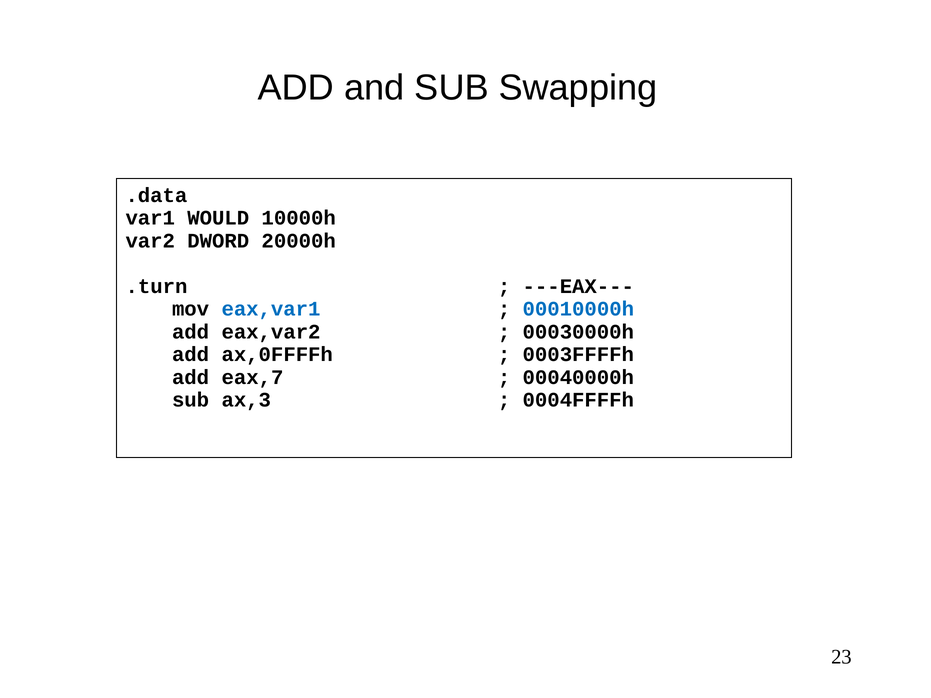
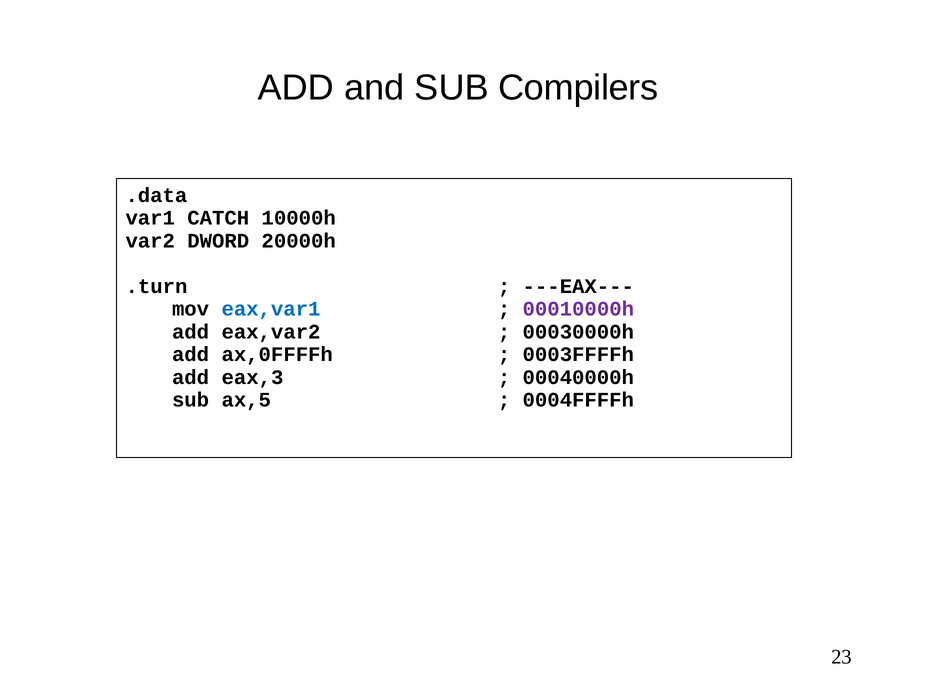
Swapping: Swapping -> Compilers
WOULD: WOULD -> CATCH
00010000h colour: blue -> purple
eax,7: eax,7 -> eax,3
ax,3: ax,3 -> ax,5
